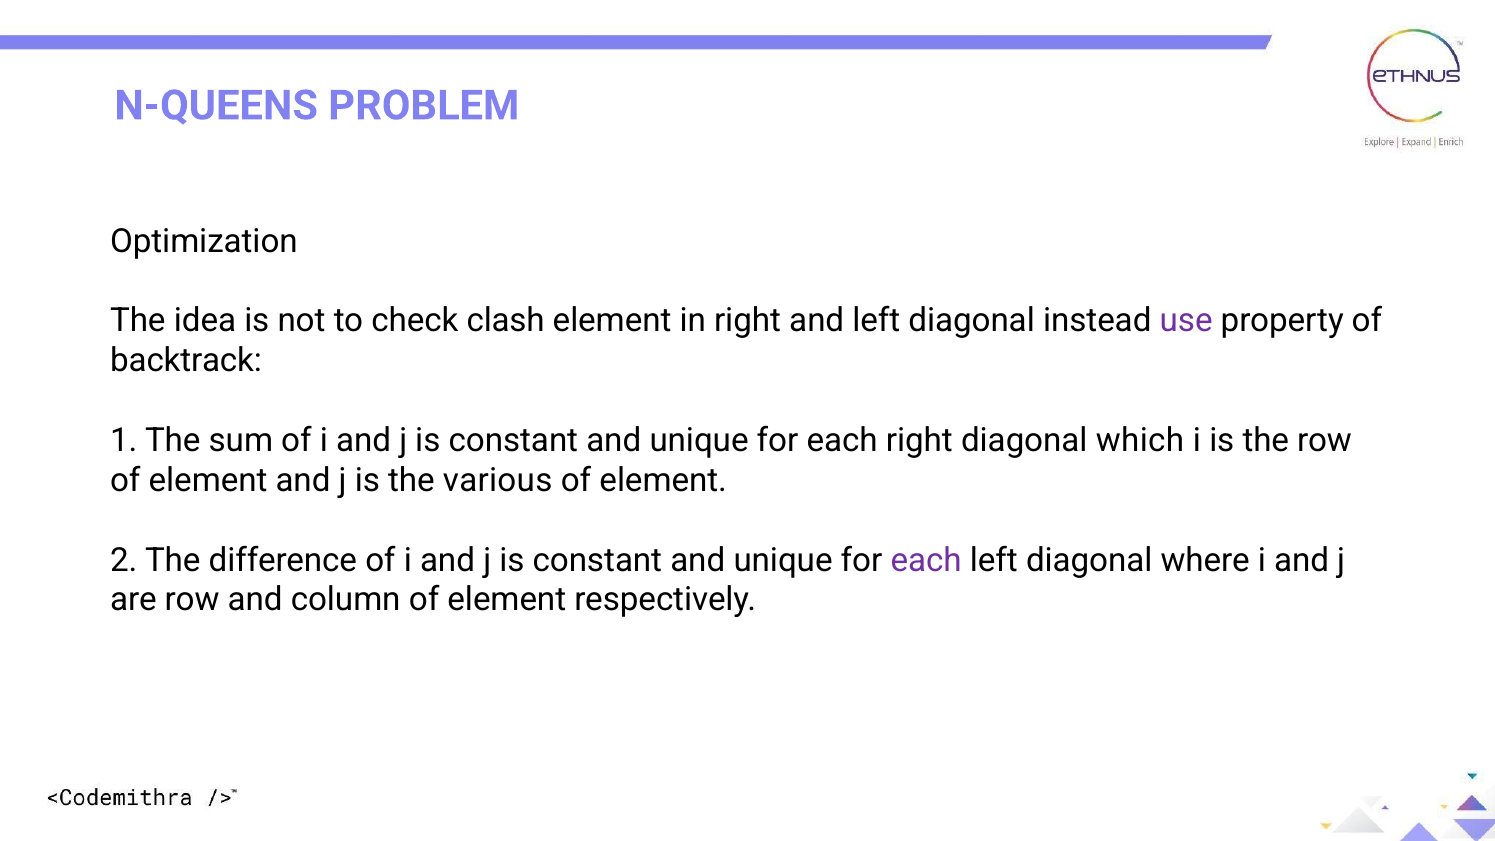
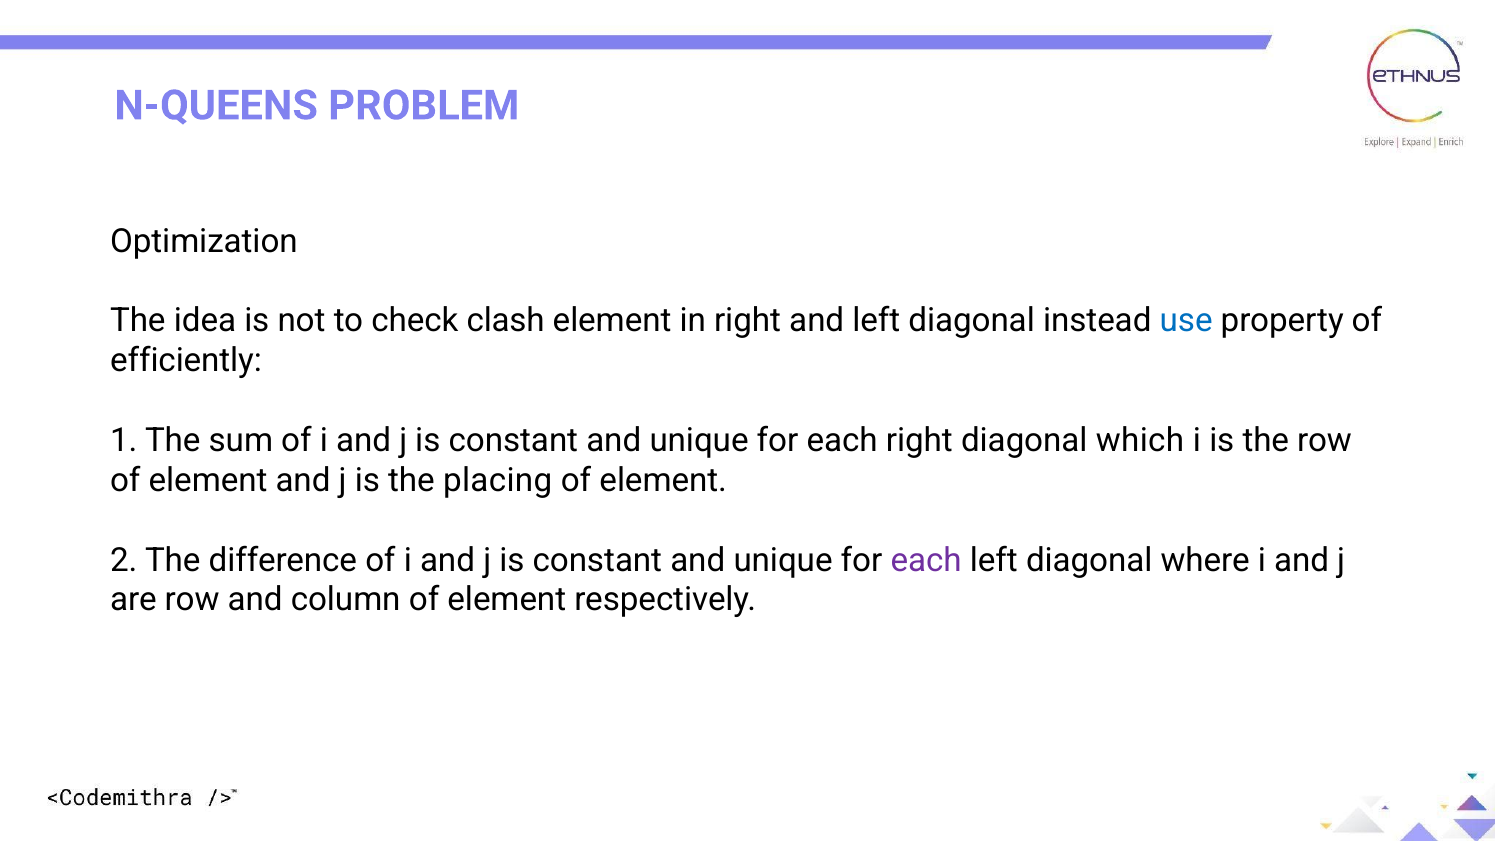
use colour: purple -> blue
backtrack: backtrack -> efficiently
various: various -> placing
